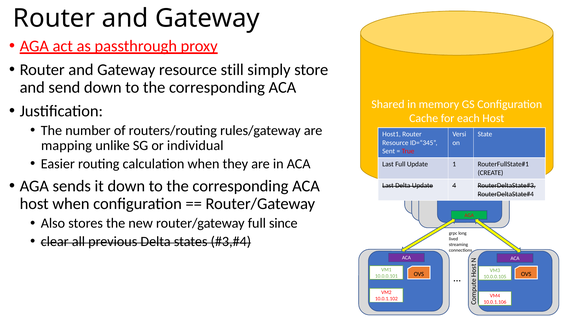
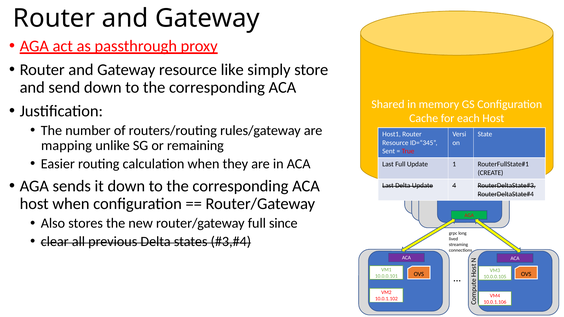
still: still -> like
individual: individual -> remaining
